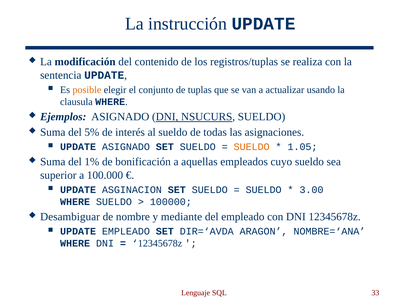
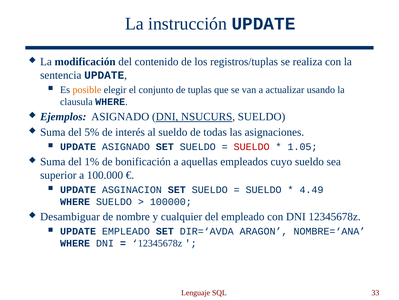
SUELDO at (252, 146) colour: orange -> red
3.00: 3.00 -> 4.49
mediante: mediante -> cualquier
